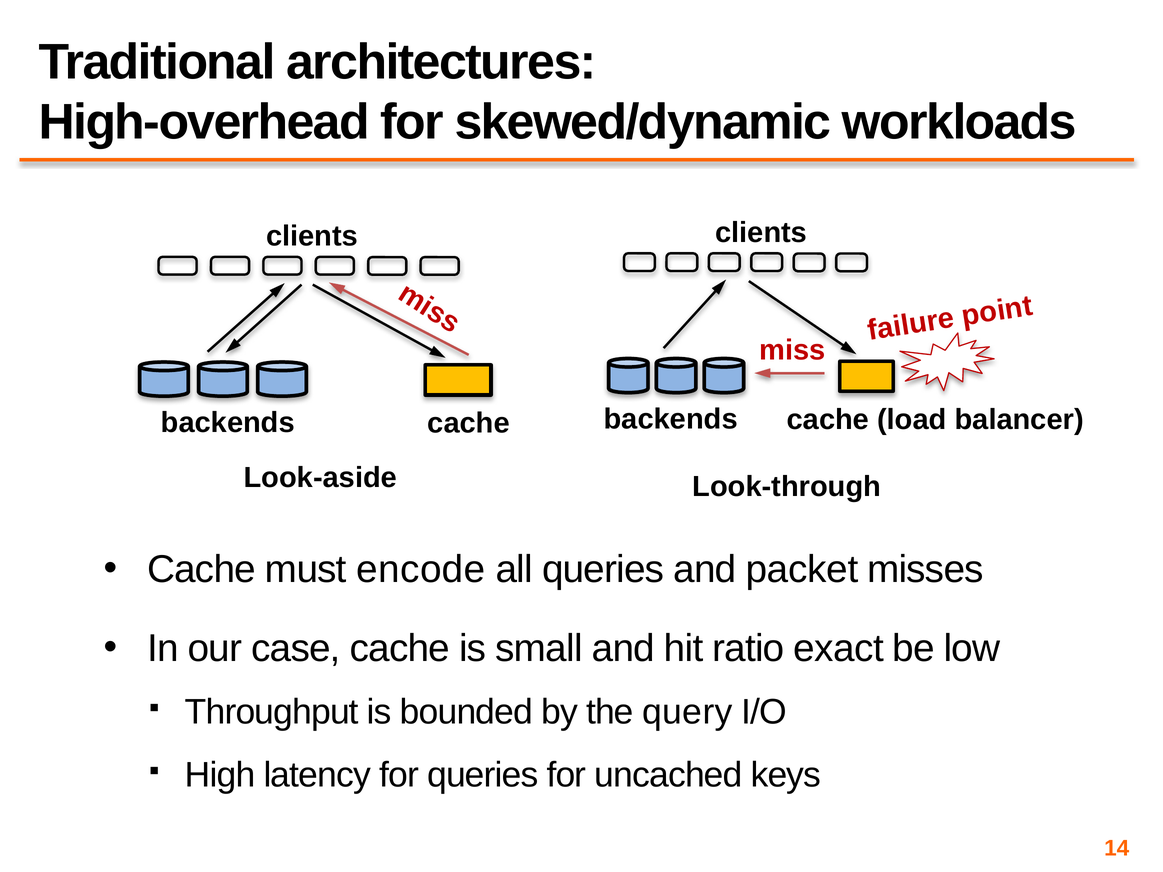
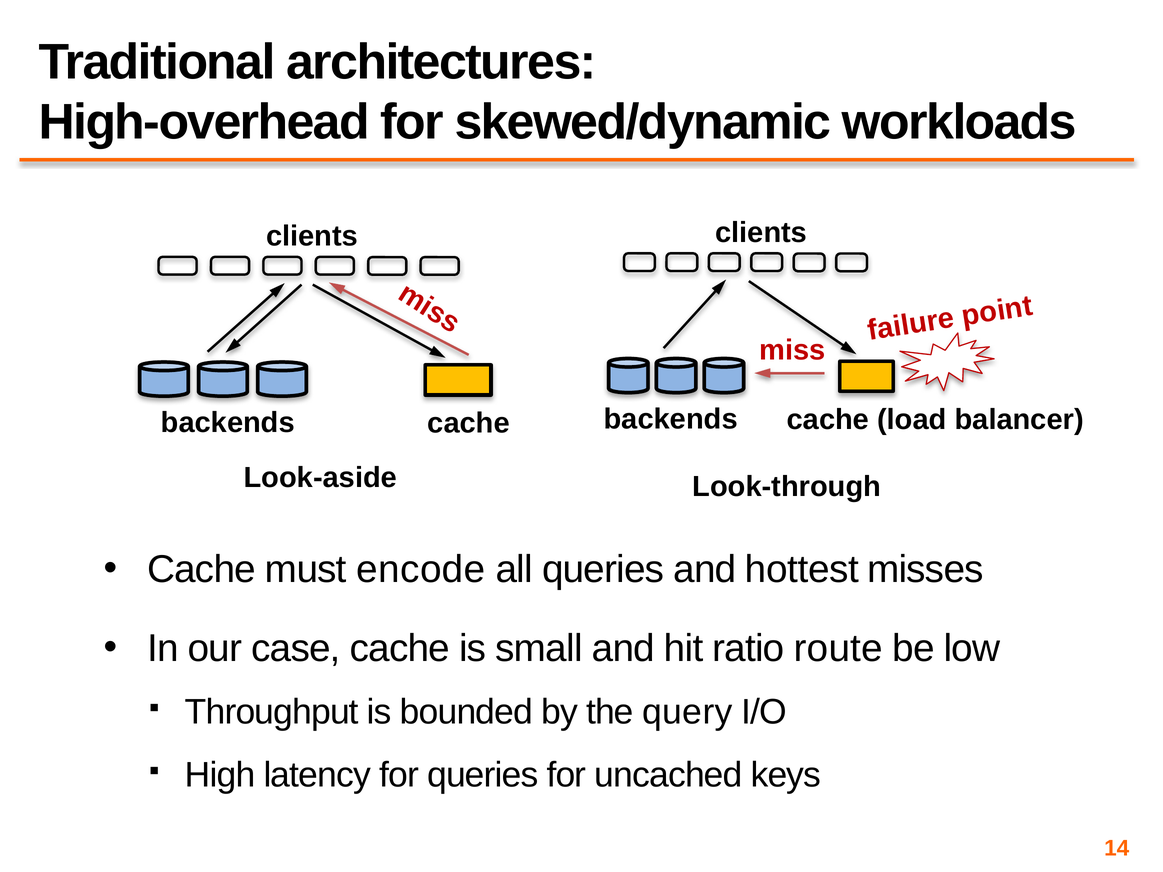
packet: packet -> hottest
exact: exact -> route
